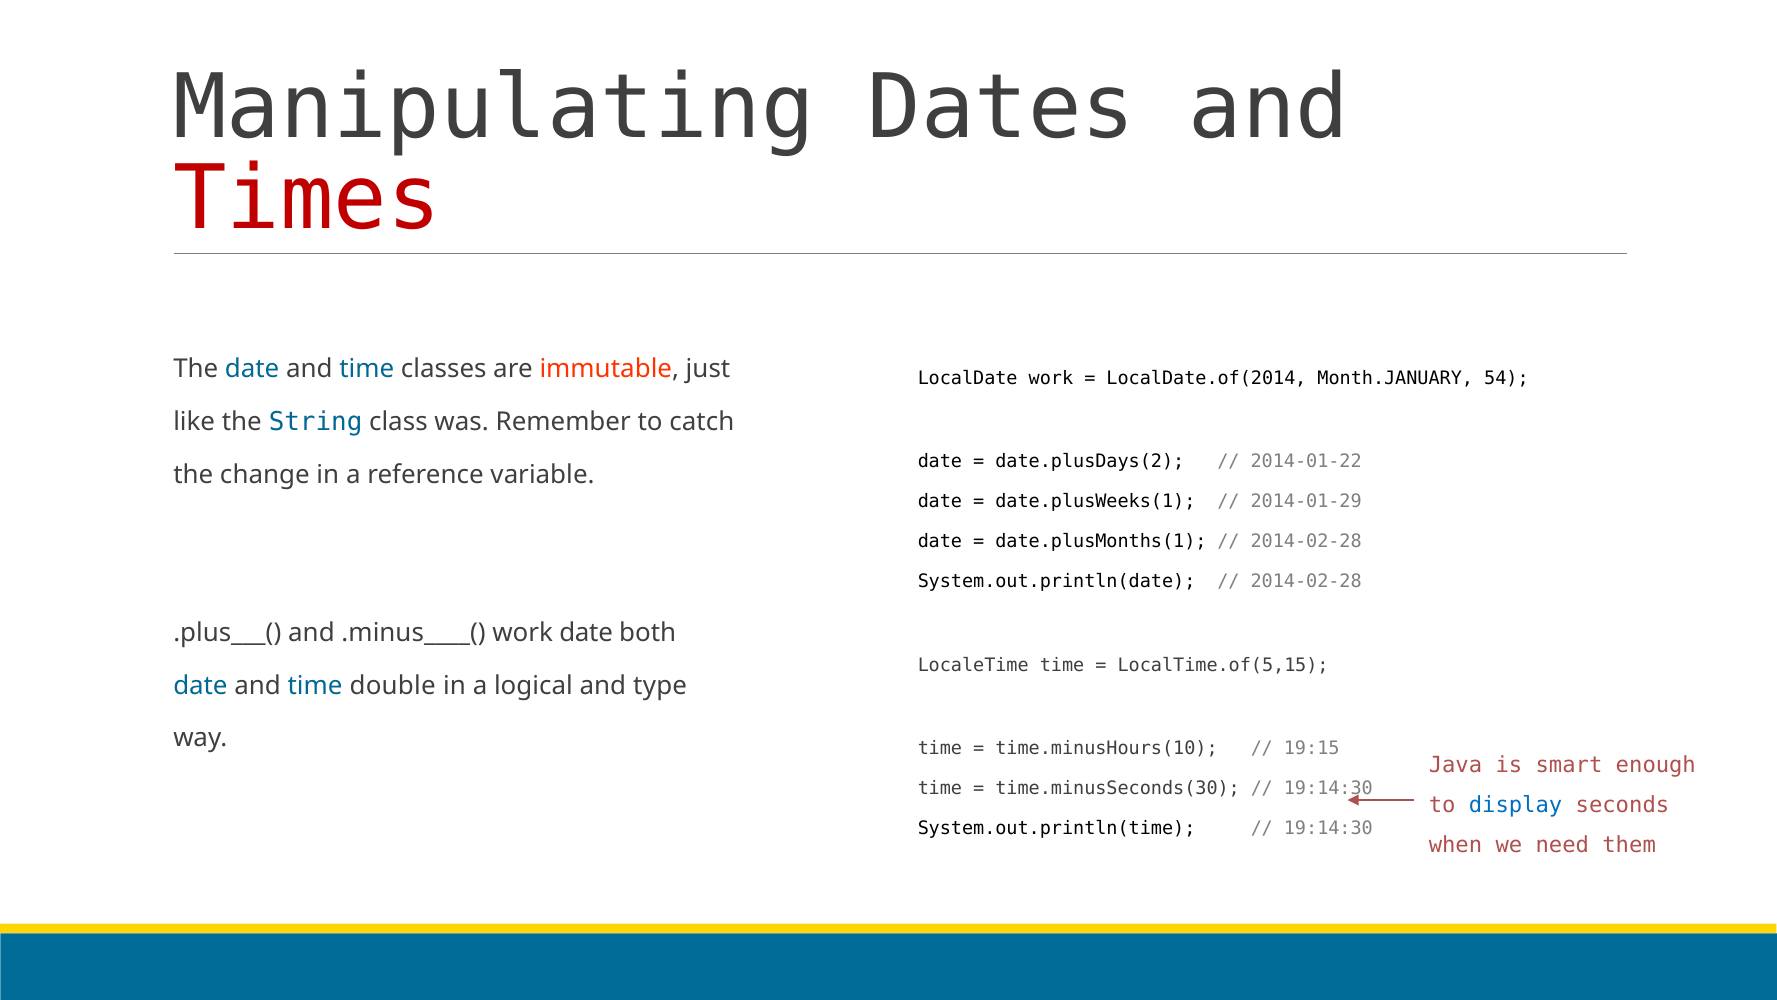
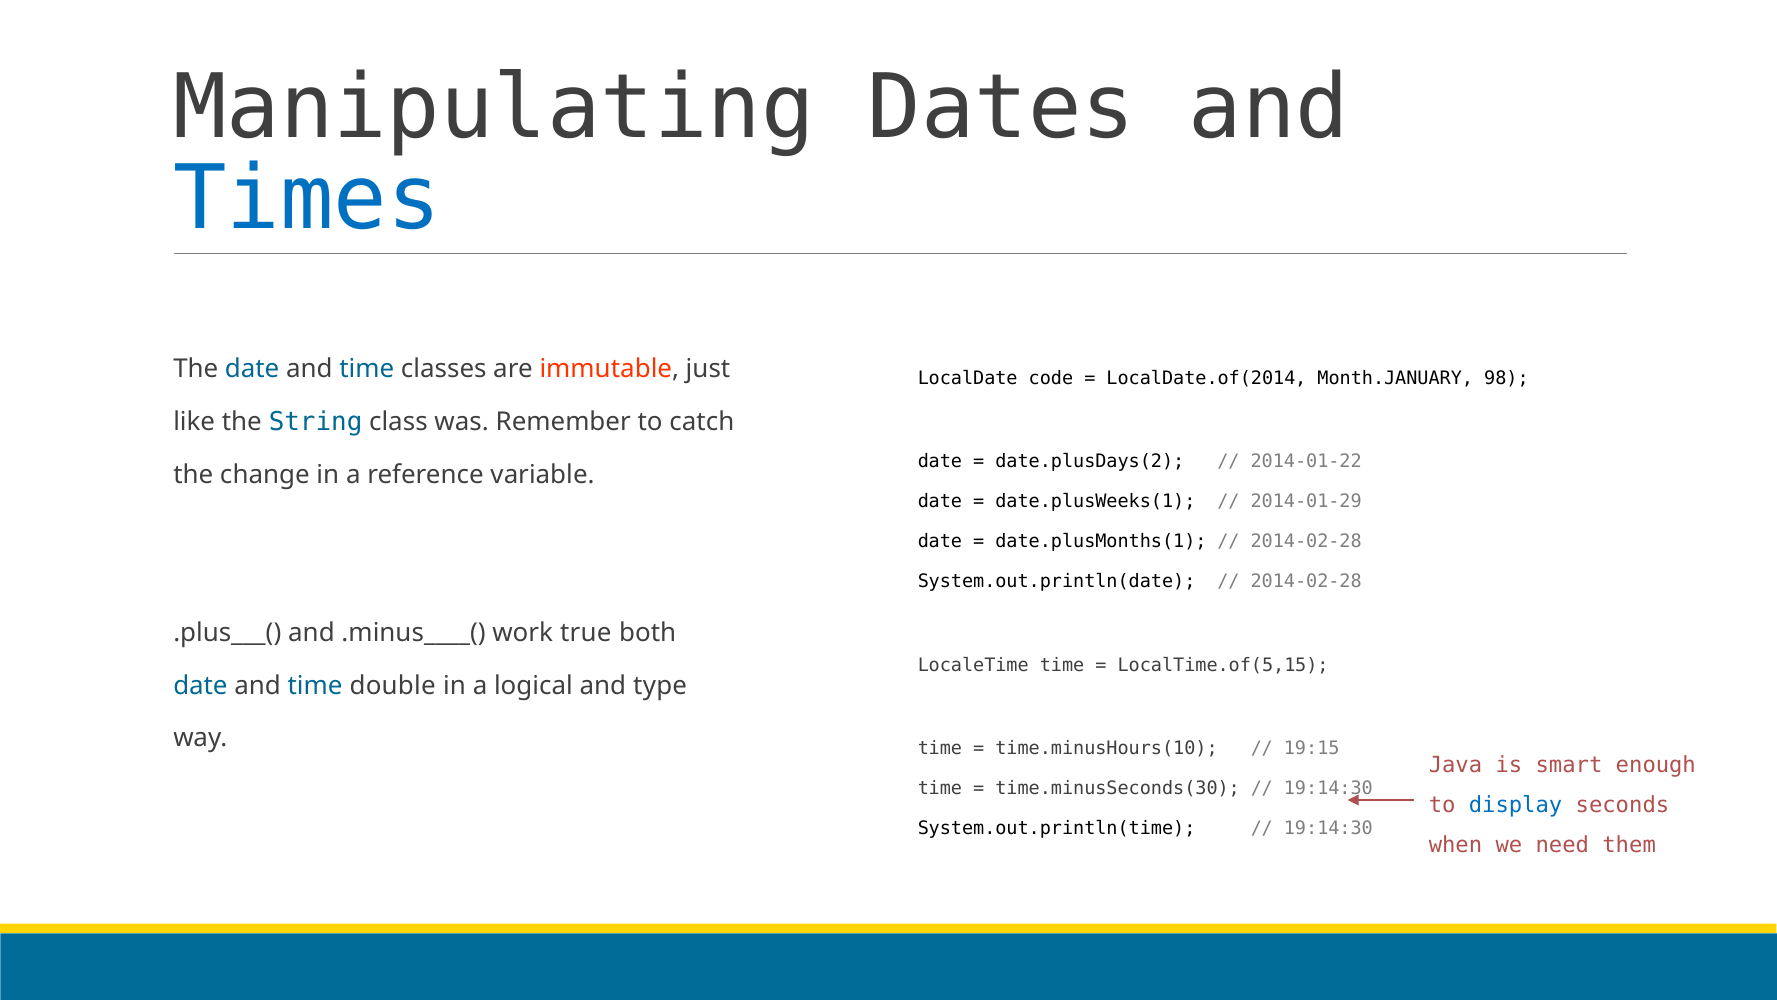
Times colour: red -> blue
LocalDate work: work -> code
54: 54 -> 98
work date: date -> true
